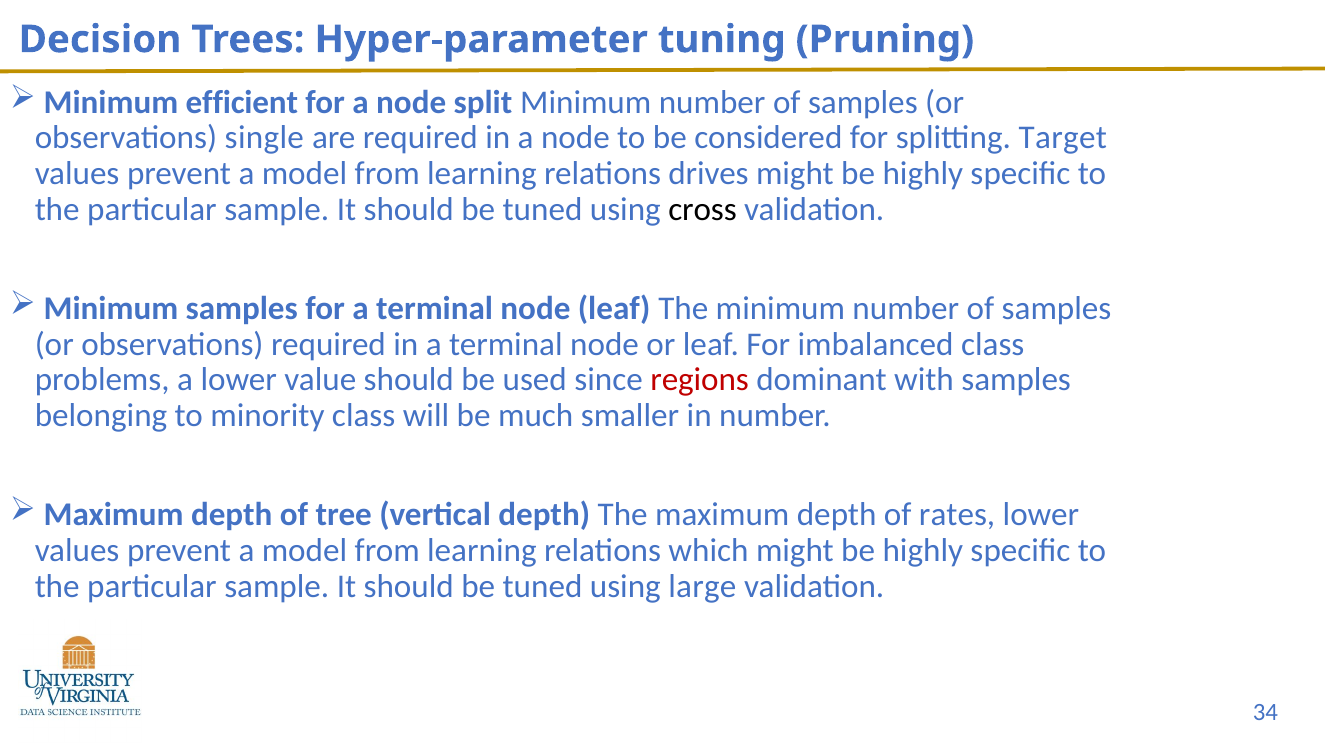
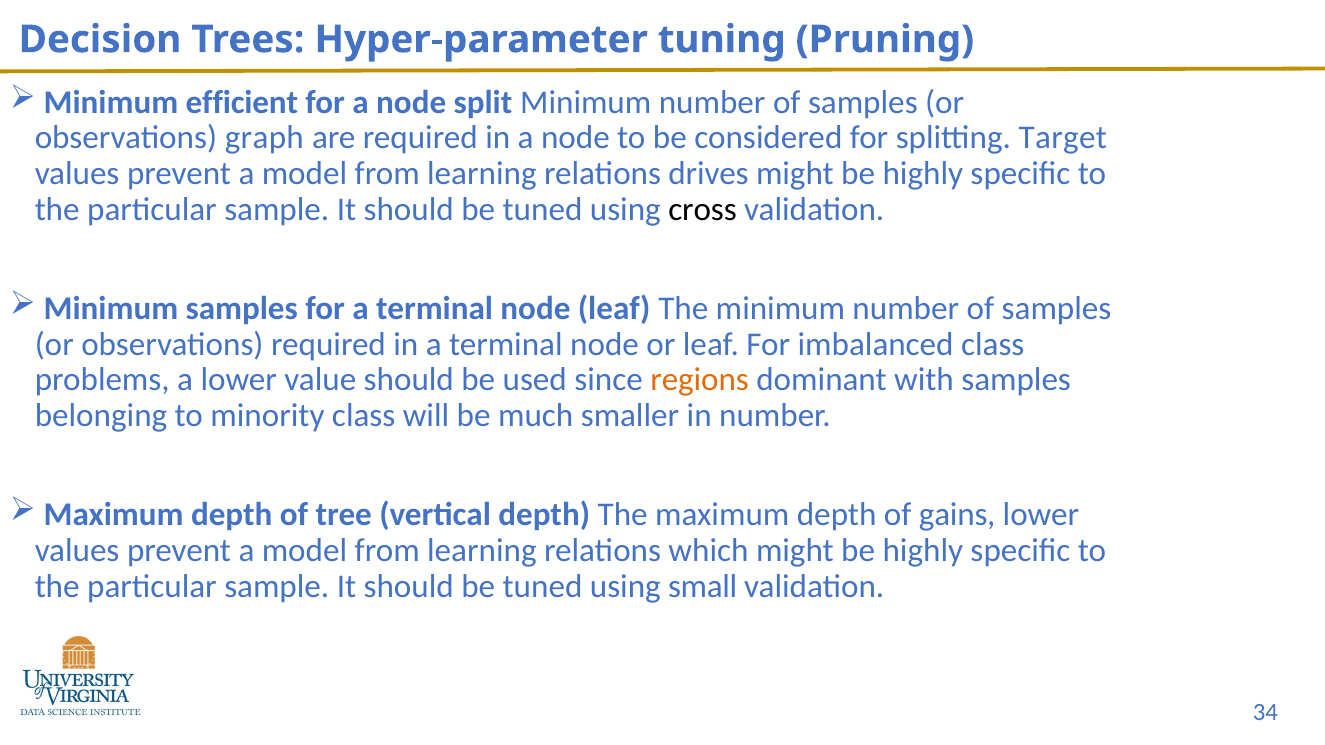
single: single -> graph
regions colour: red -> orange
rates: rates -> gains
large: large -> small
